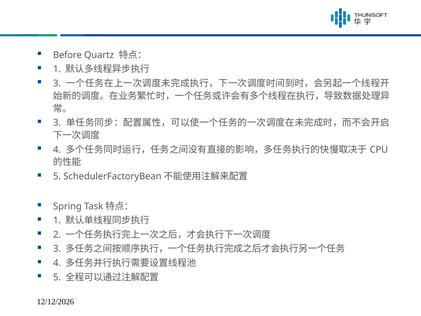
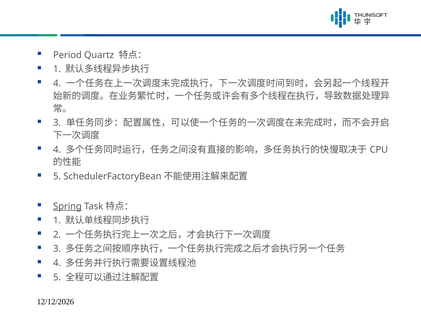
Before: Before -> Period
3 at (57, 83): 3 -> 4
Spring underline: none -> present
